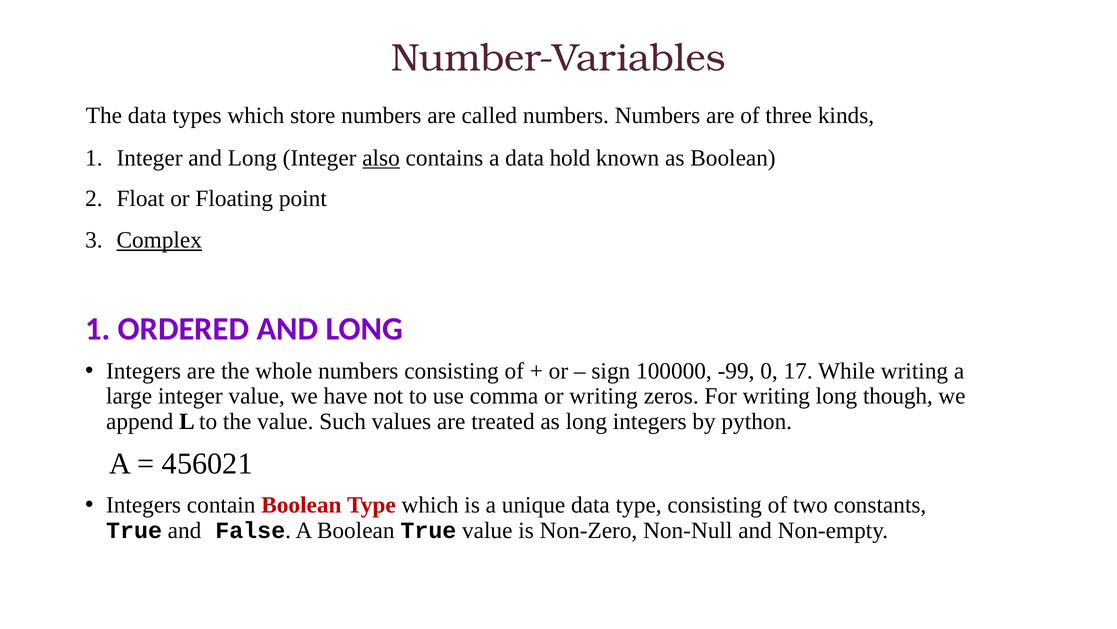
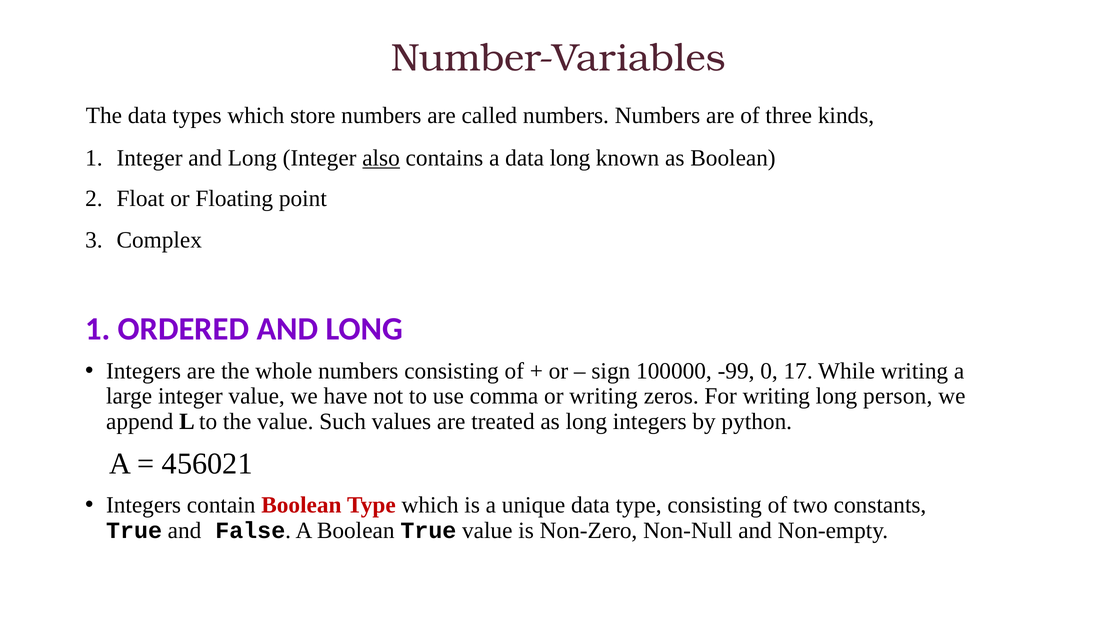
data hold: hold -> long
Complex underline: present -> none
though: though -> person
